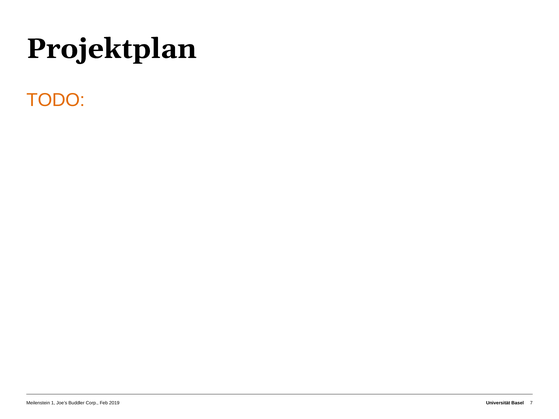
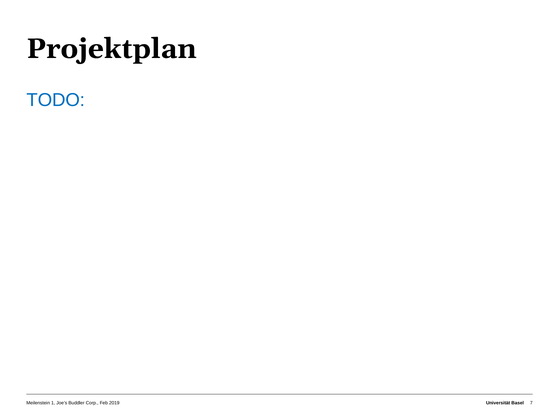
TODO colour: orange -> blue
